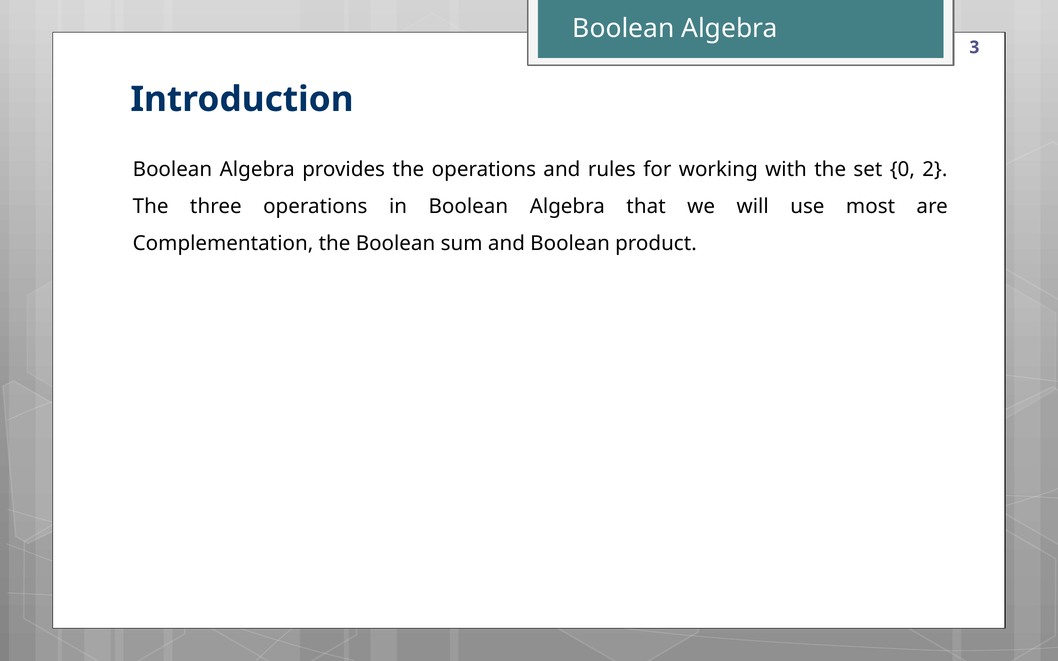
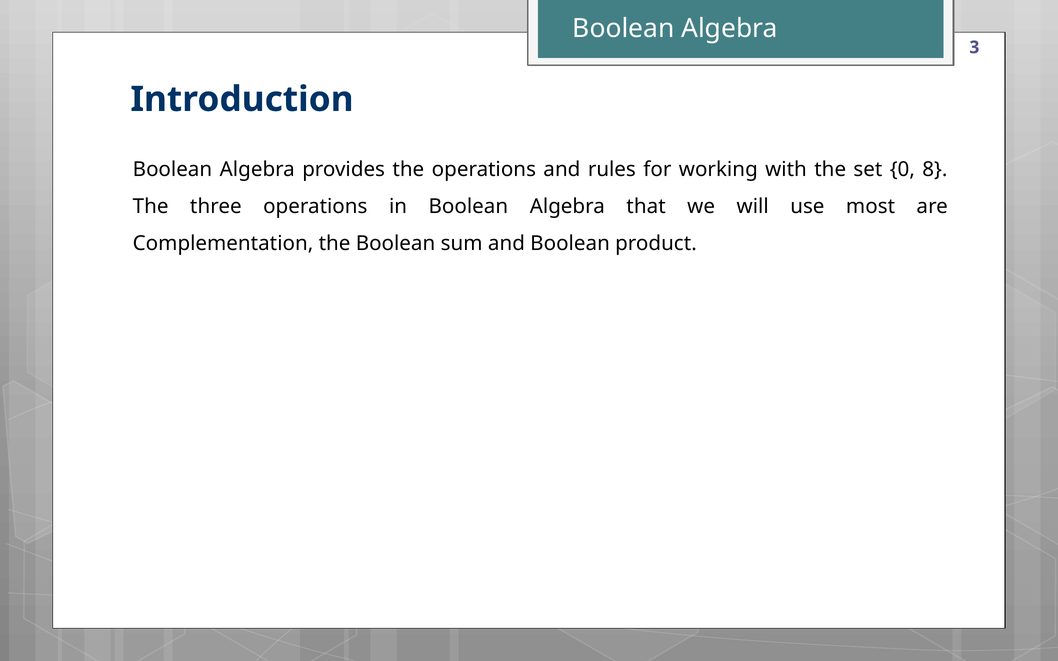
2: 2 -> 8
